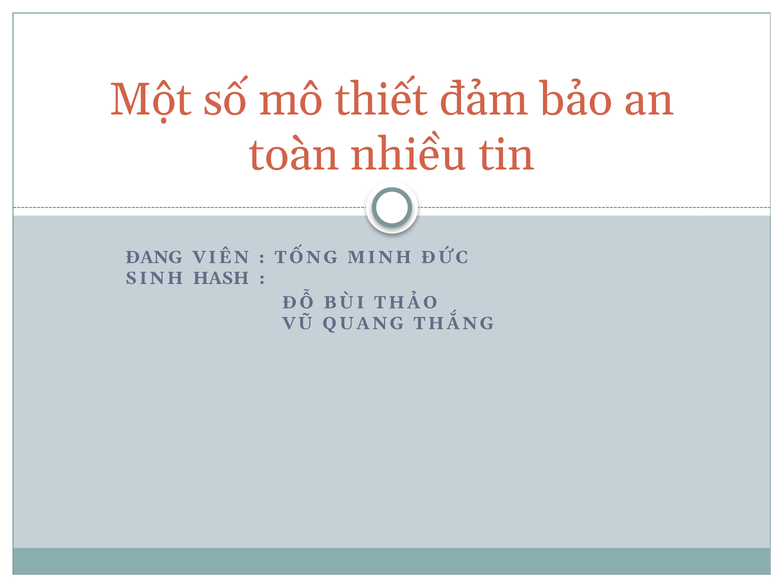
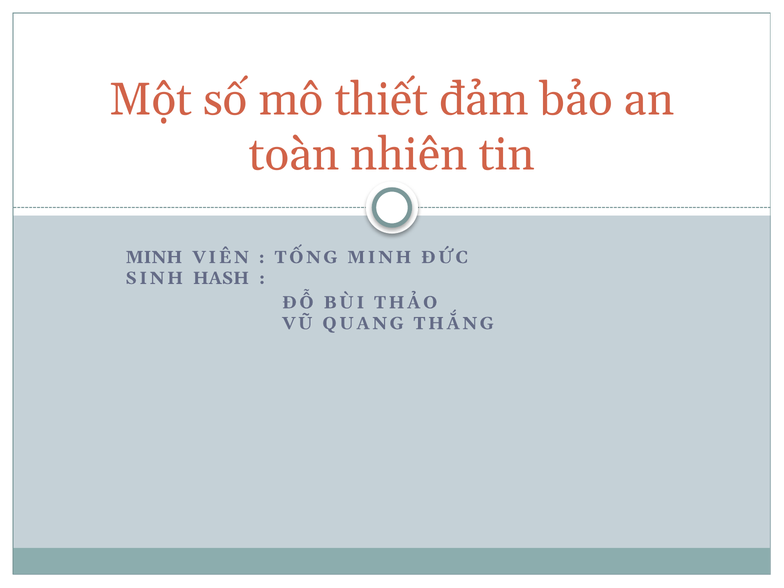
nhiều: nhiều -> nhiên
ĐANG at (154, 257): ĐANG -> MINH
